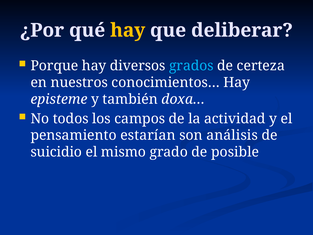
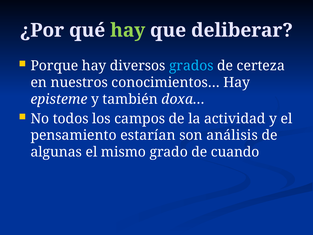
hay at (128, 30) colour: yellow -> light green
suicidio: suicidio -> algunas
posible: posible -> cuando
